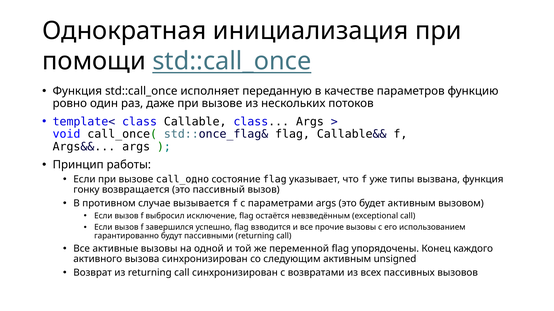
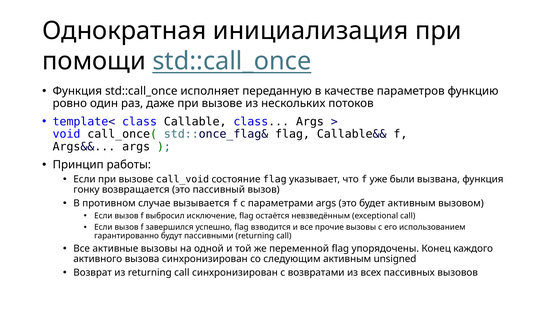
call_одно: call_одно -> call_void
типы: типы -> были
